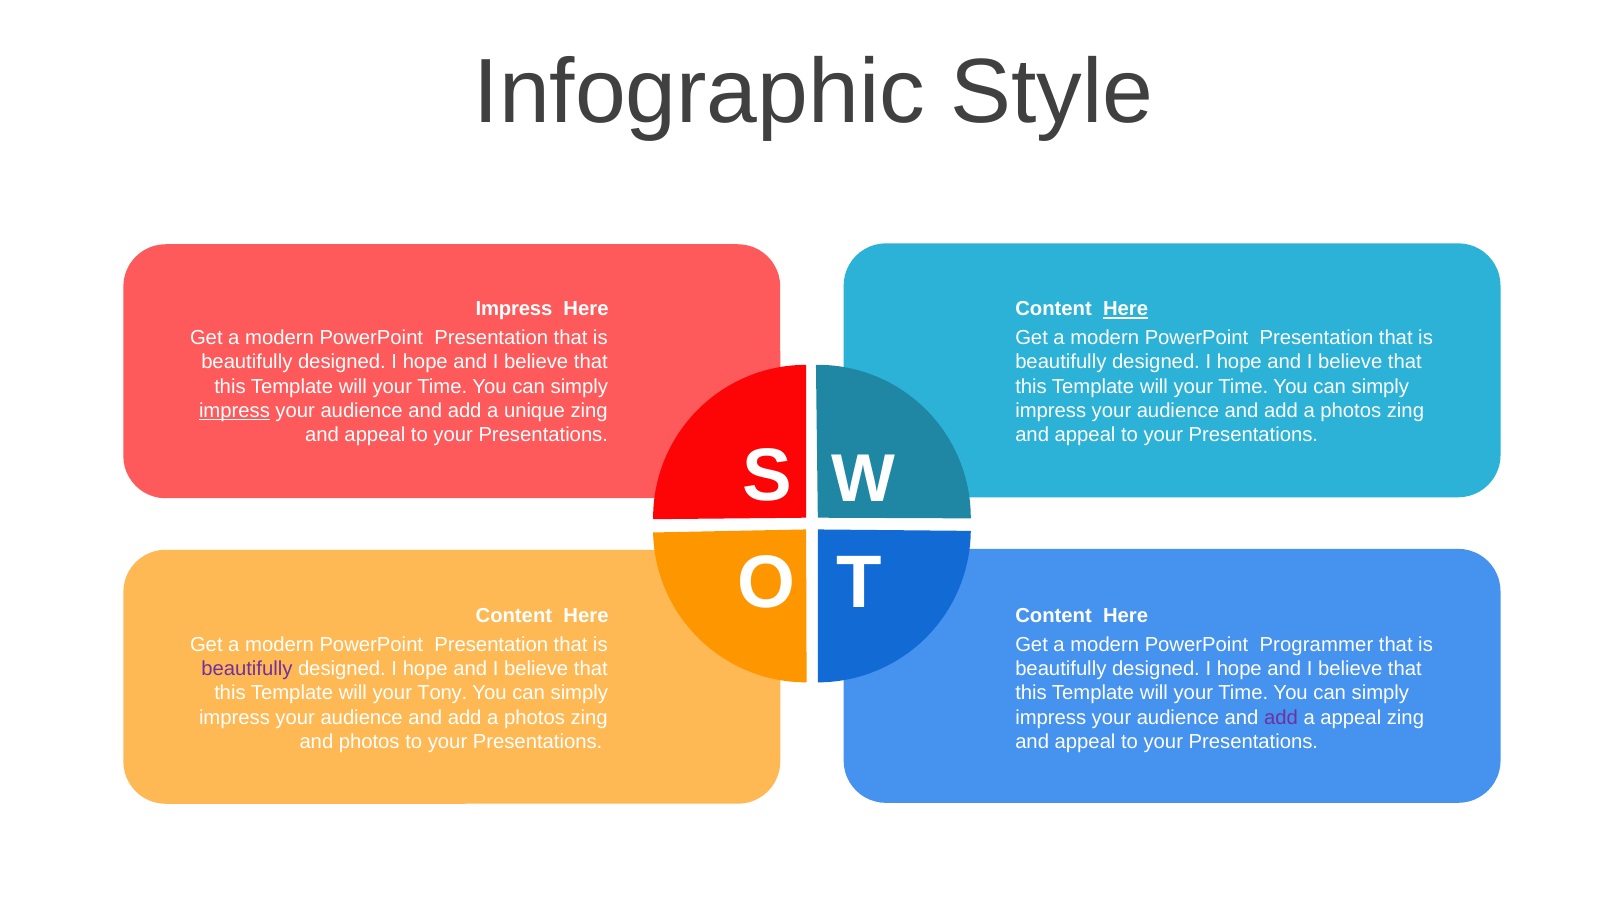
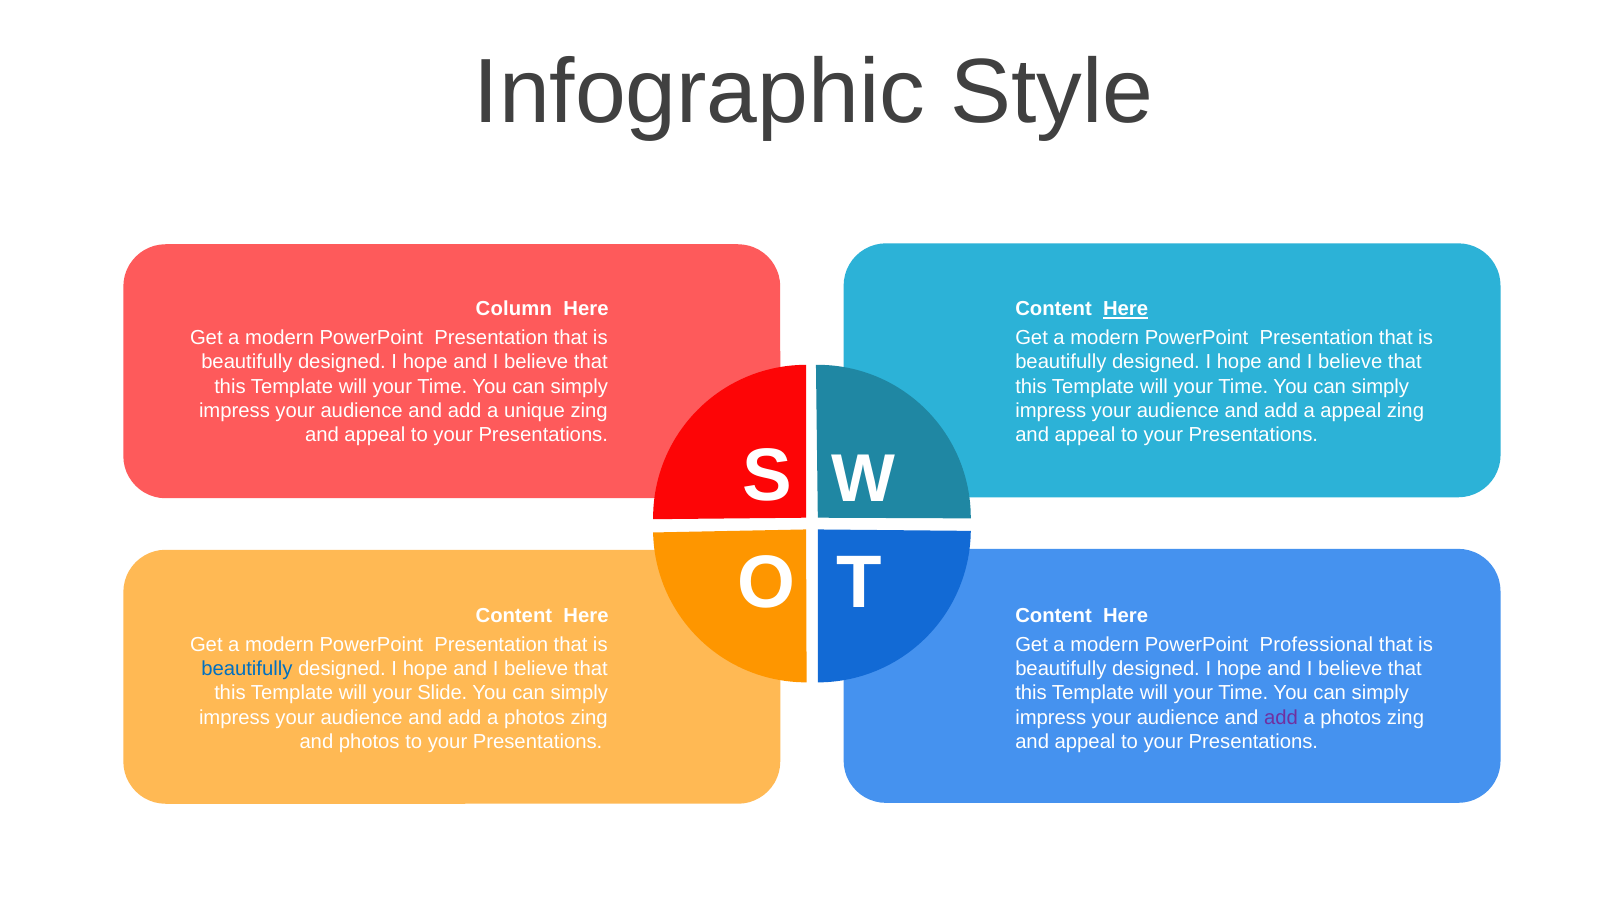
Impress at (514, 309): Impress -> Column
impress at (234, 411) underline: present -> none
photos at (1351, 411): photos -> appeal
Programmer: Programmer -> Professional
beautifully at (247, 669) colour: purple -> blue
Tony: Tony -> Slide
appeal at (1351, 718): appeal -> photos
